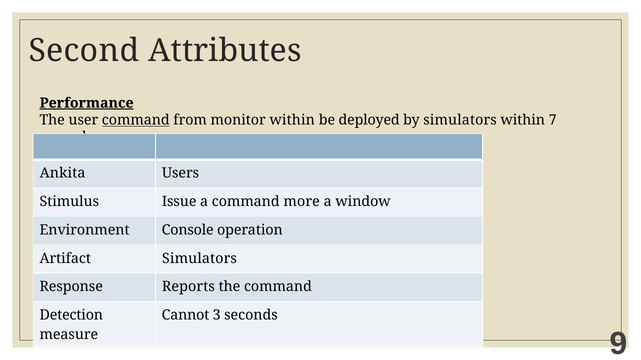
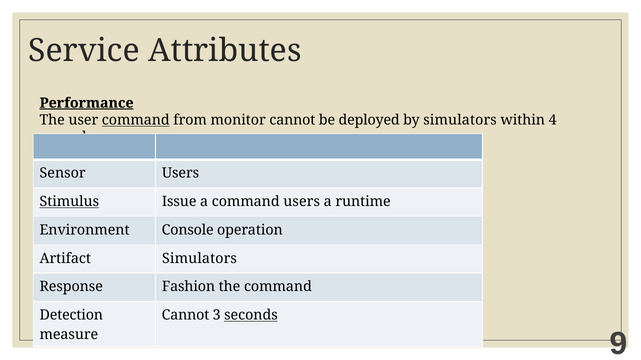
Second: Second -> Service
monitor within: within -> cannot
7: 7 -> 4
Ankita: Ankita -> Sensor
Stimulus underline: none -> present
command more: more -> users
window: window -> runtime
Reports: Reports -> Fashion
seconds at (251, 316) underline: none -> present
